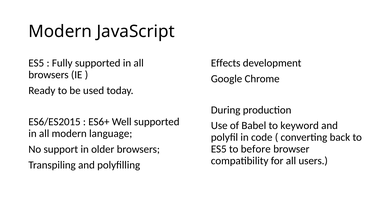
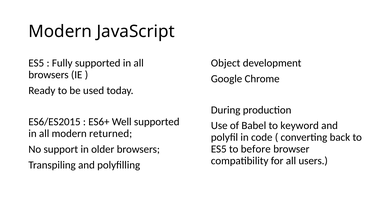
Effects: Effects -> Object
language: language -> returned
